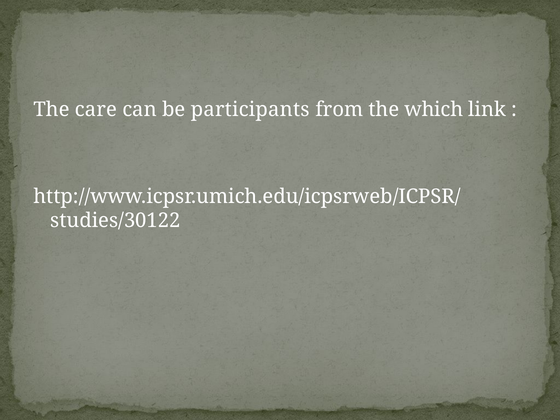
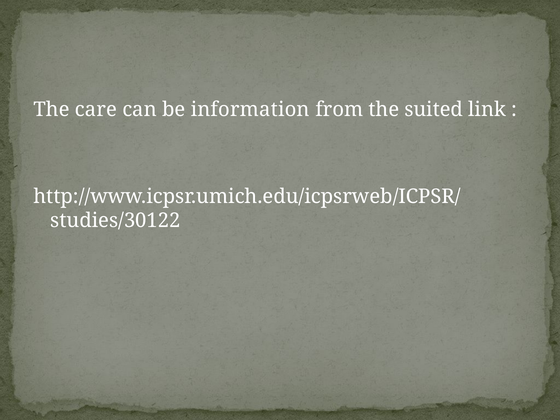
participants: participants -> information
which: which -> suited
